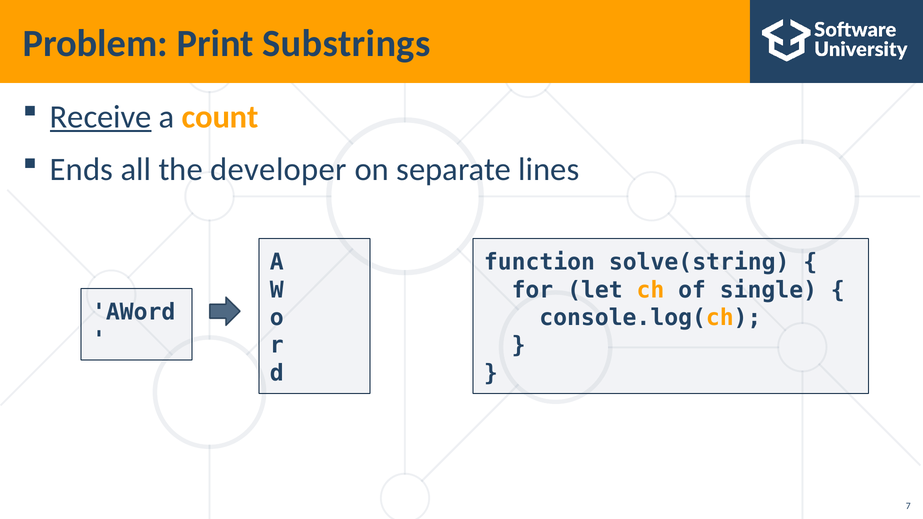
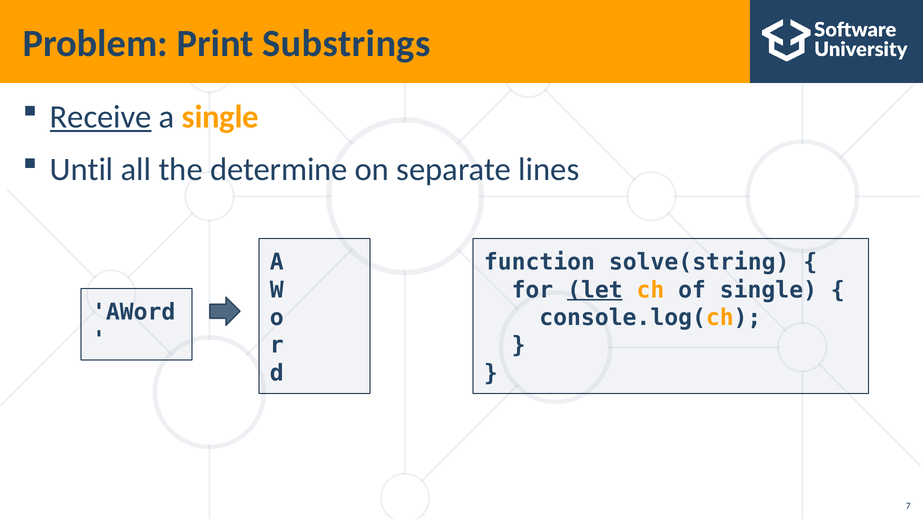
a count: count -> single
Ends: Ends -> Until
developer: developer -> determine
let underline: none -> present
